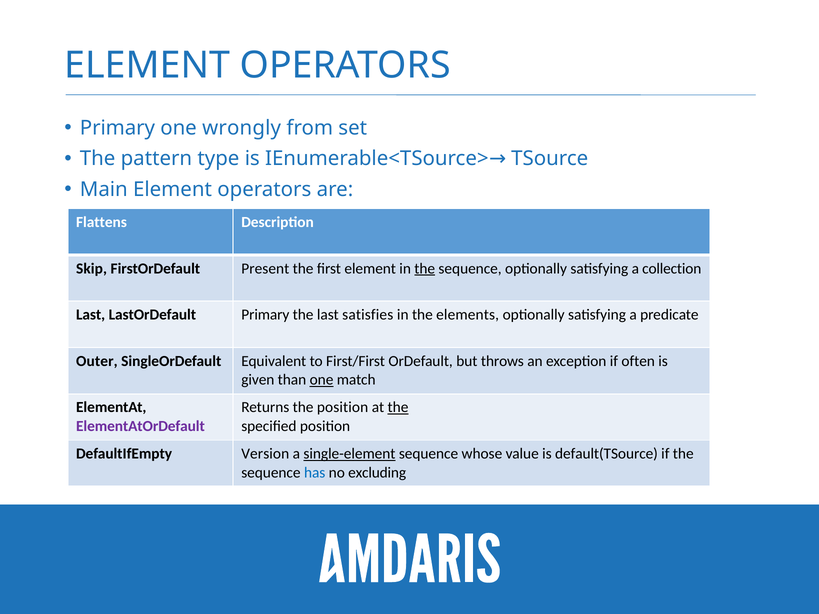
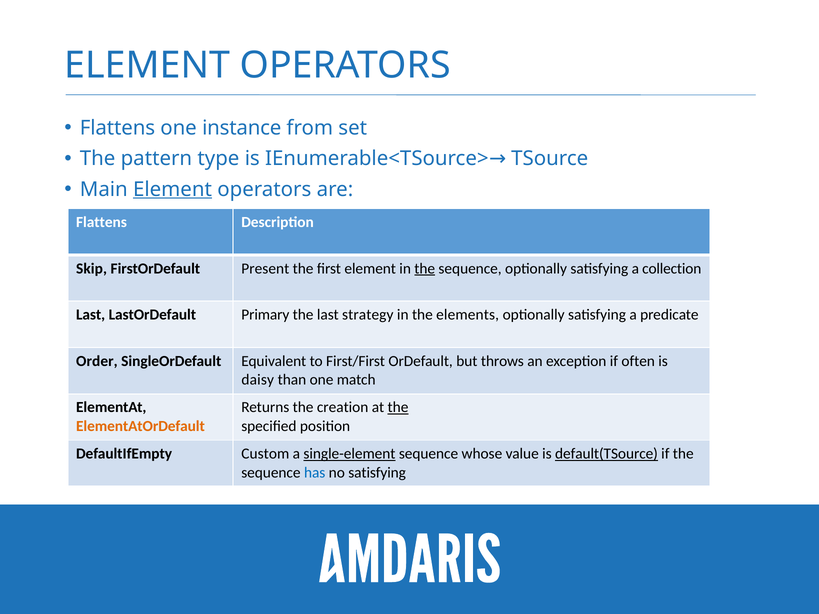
Primary at (117, 128): Primary -> Flattens
wrongly: wrongly -> instance
Element at (172, 189) underline: none -> present
satisfies: satisfies -> strategy
Outer: Outer -> Order
given: given -> daisy
one at (322, 380) underline: present -> none
the position: position -> creation
ElementAtOrDefault colour: purple -> orange
Version: Version -> Custom
default(TSource underline: none -> present
no excluding: excluding -> satisfying
